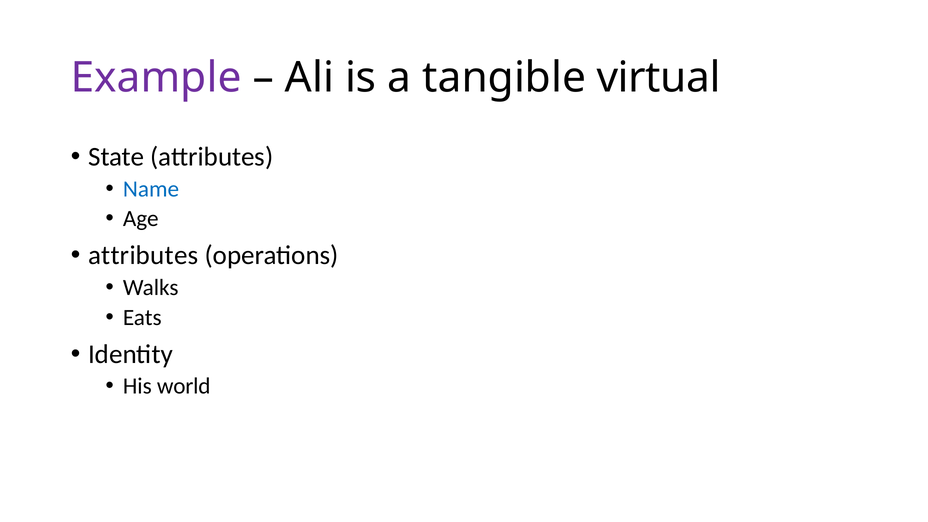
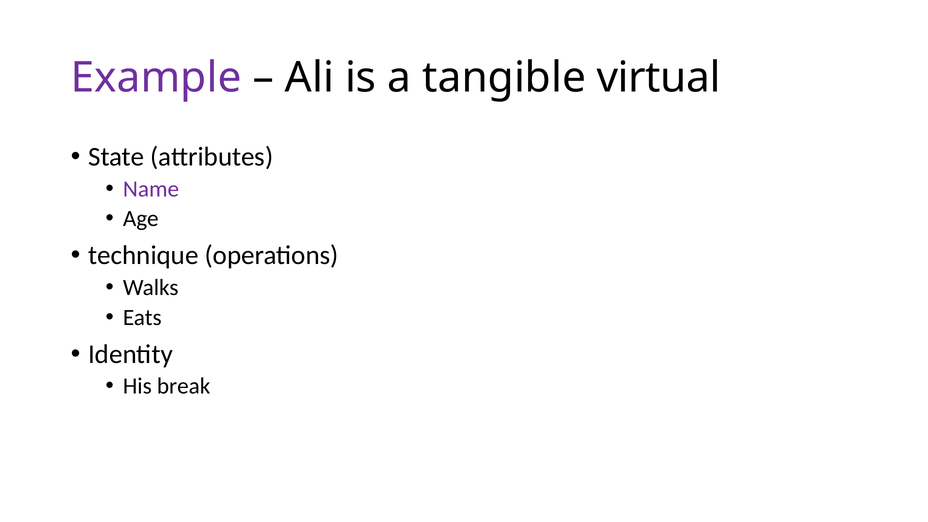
Name colour: blue -> purple
attributes at (143, 256): attributes -> technique
world: world -> break
